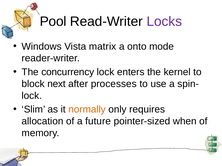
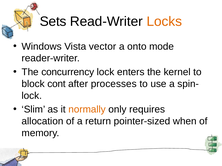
Pool: Pool -> Sets
Locks colour: purple -> orange
matrix: matrix -> vector
next: next -> cont
future: future -> return
